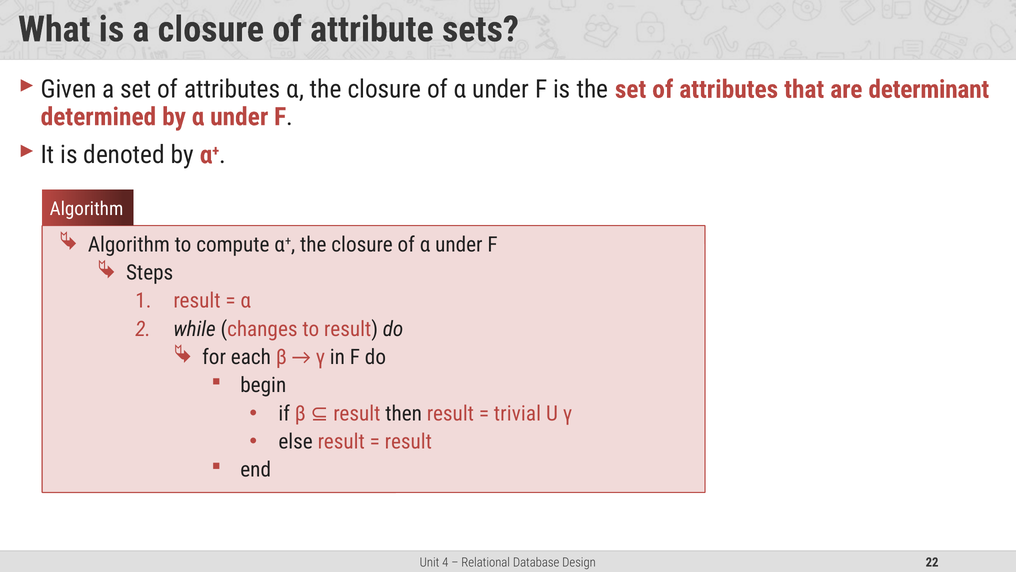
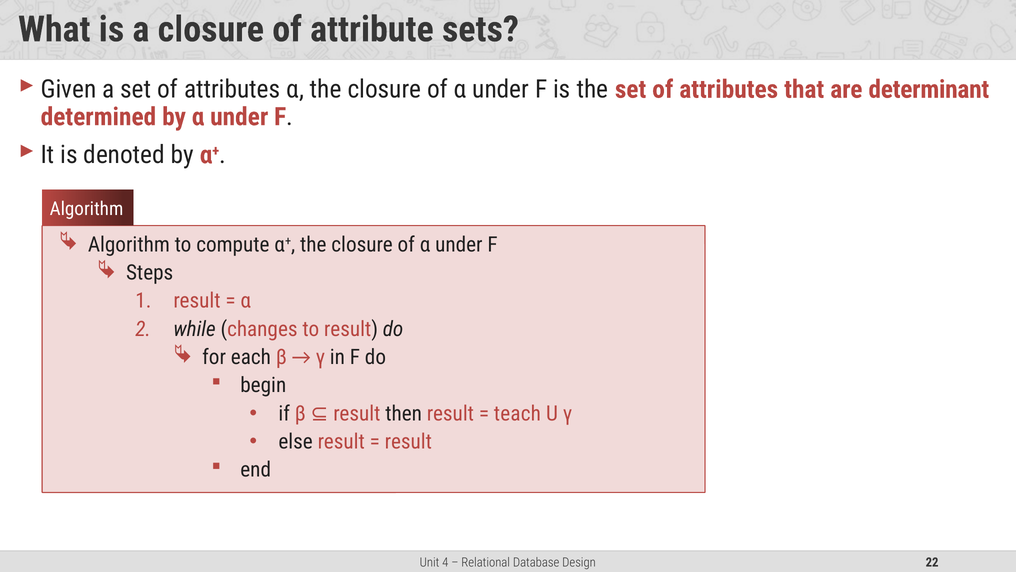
trivial: trivial -> teach
